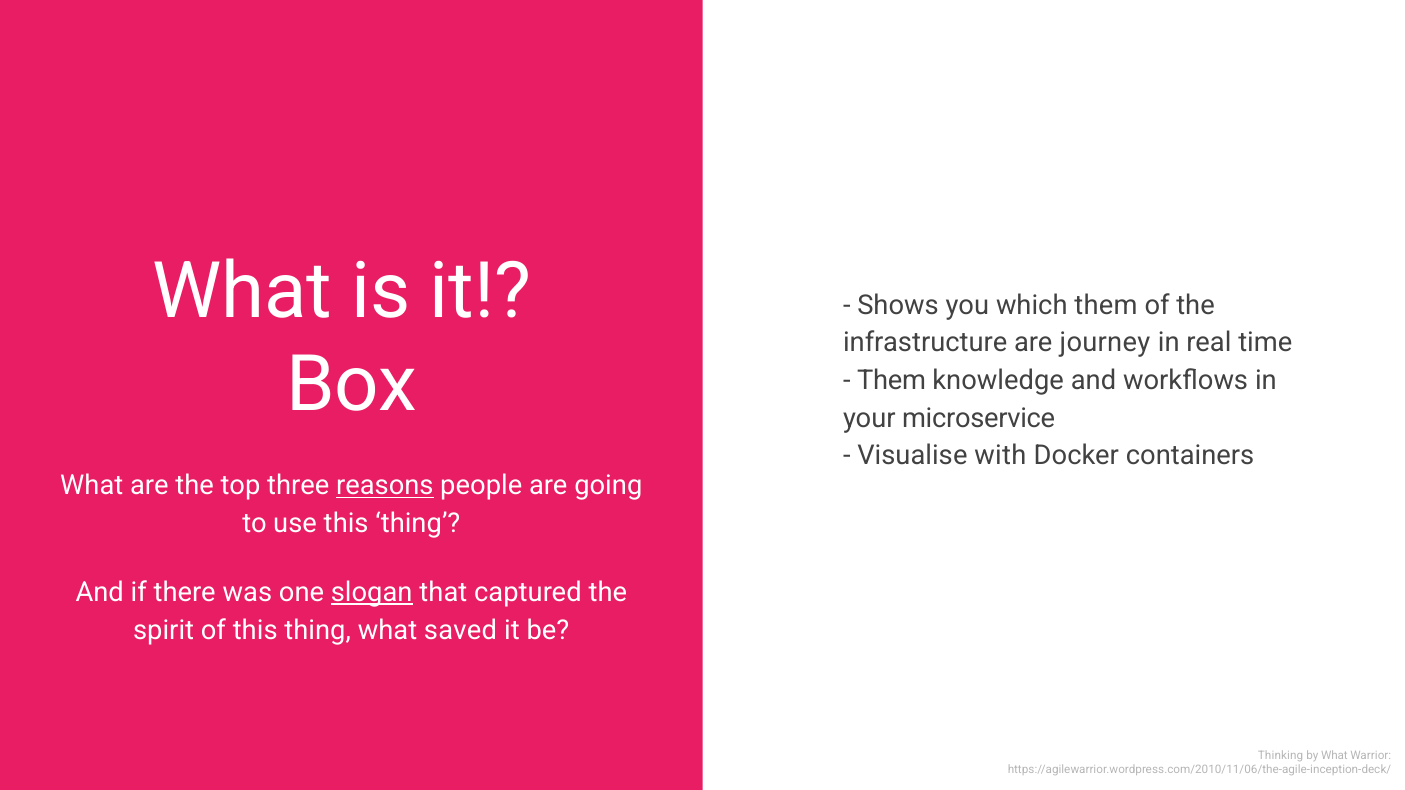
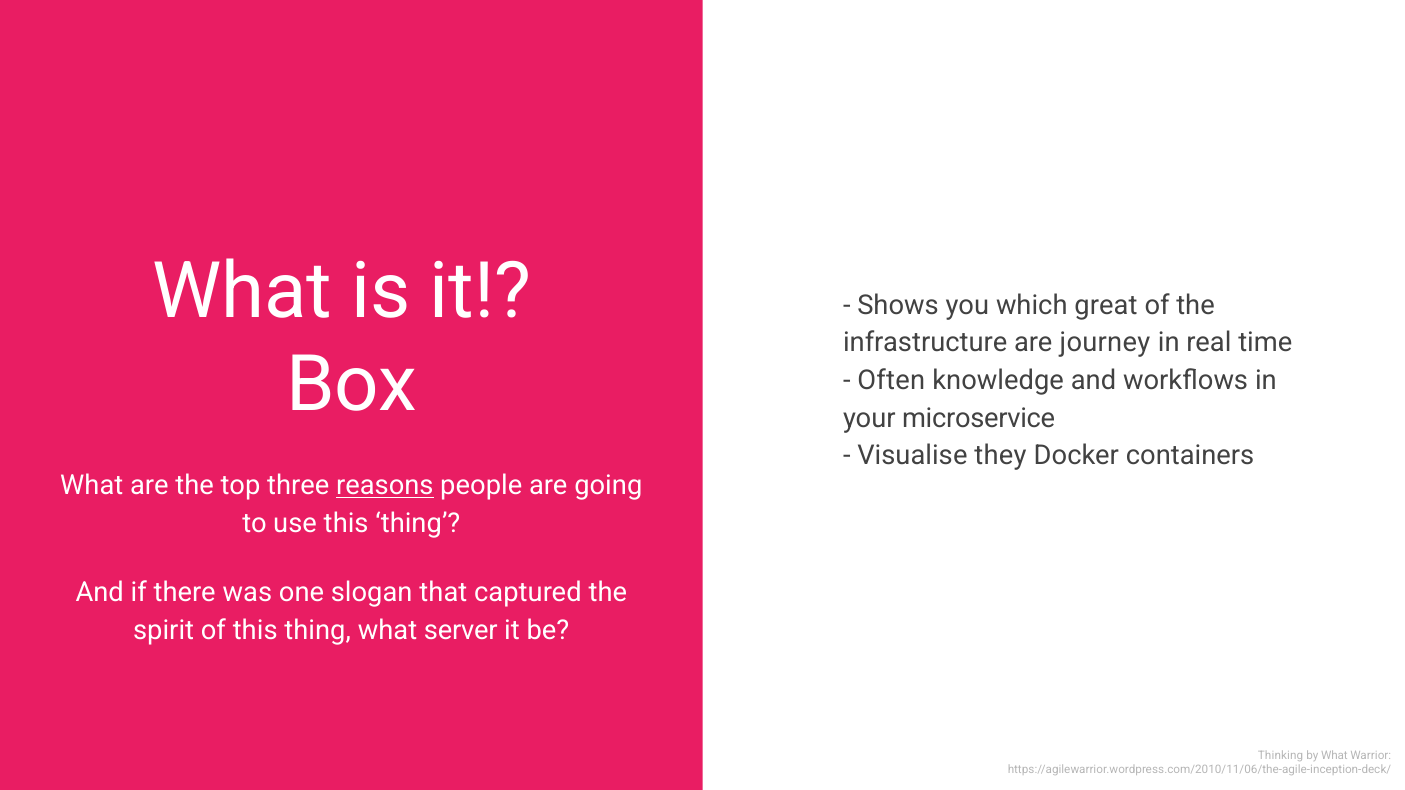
which them: them -> great
Them at (892, 381): Them -> Often
with: with -> they
slogan underline: present -> none
saved: saved -> server
